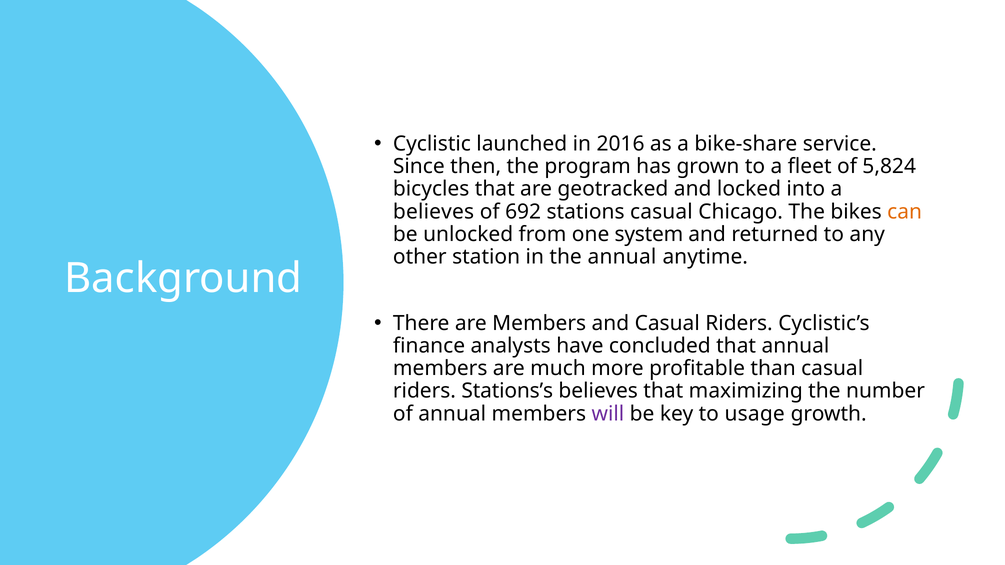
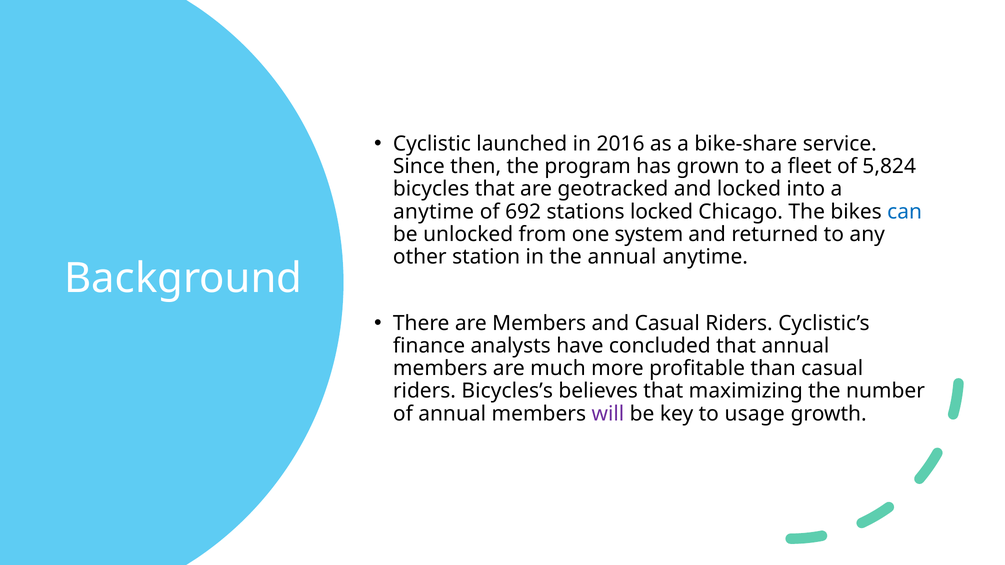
believes at (434, 212): believes -> anytime
stations casual: casual -> locked
can colour: orange -> blue
Stations’s: Stations’s -> Bicycles’s
